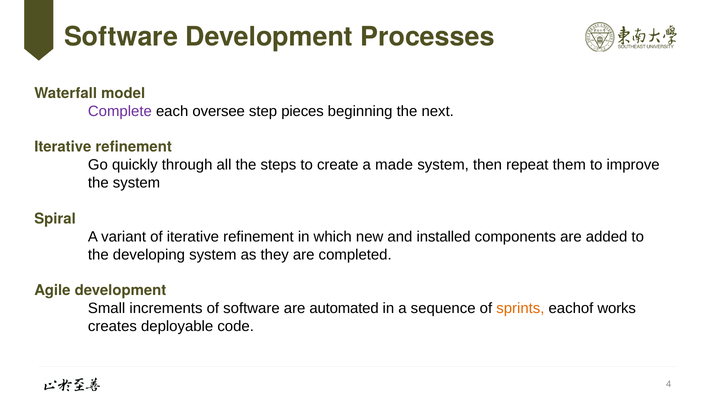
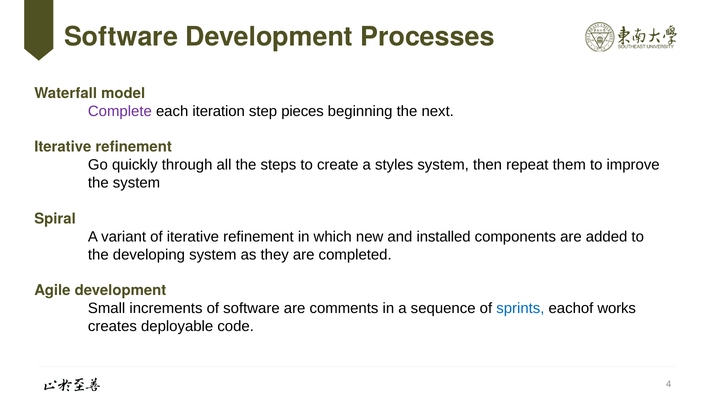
oversee: oversee -> iteration
made: made -> styles
automated: automated -> comments
sprints colour: orange -> blue
